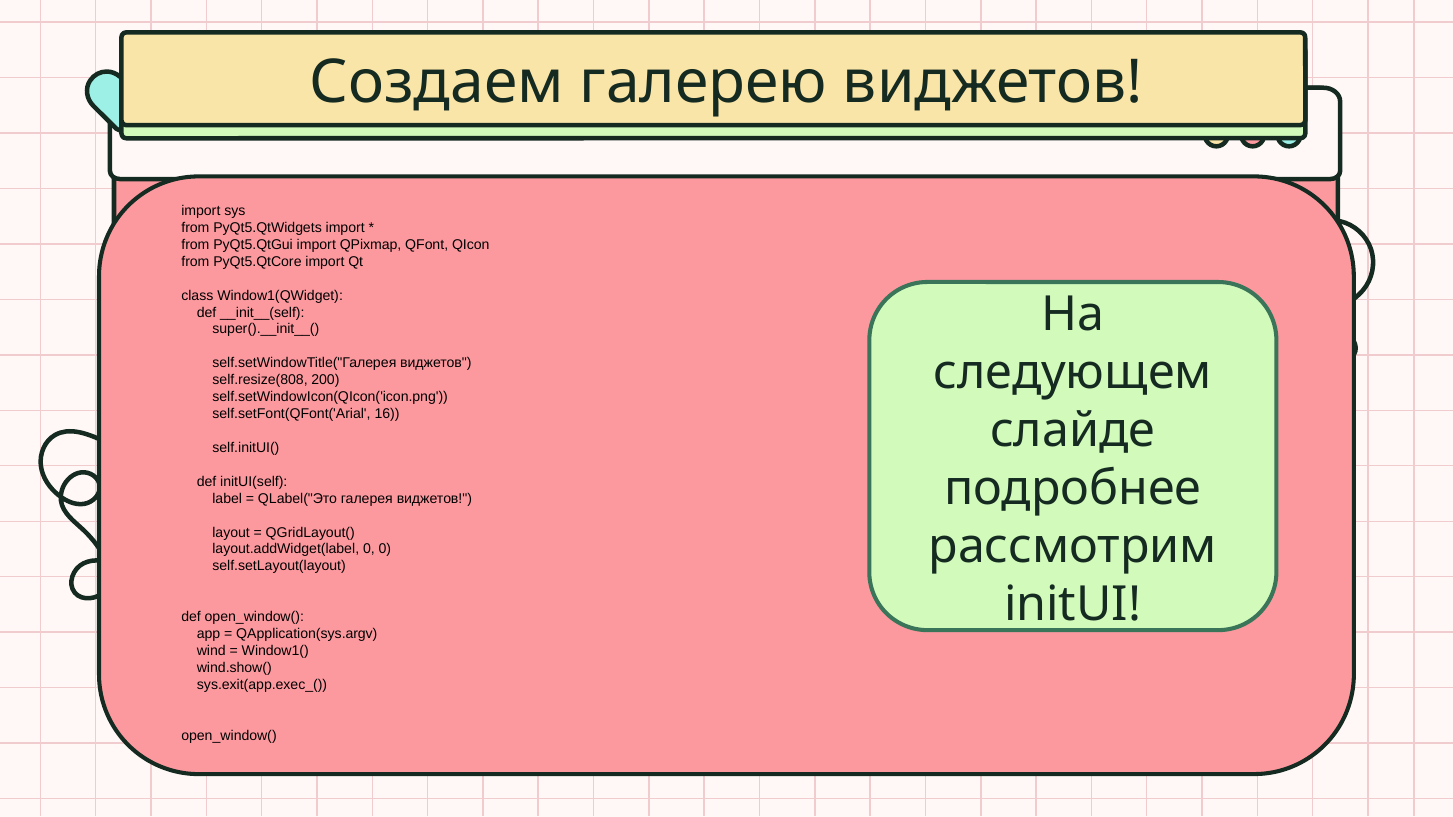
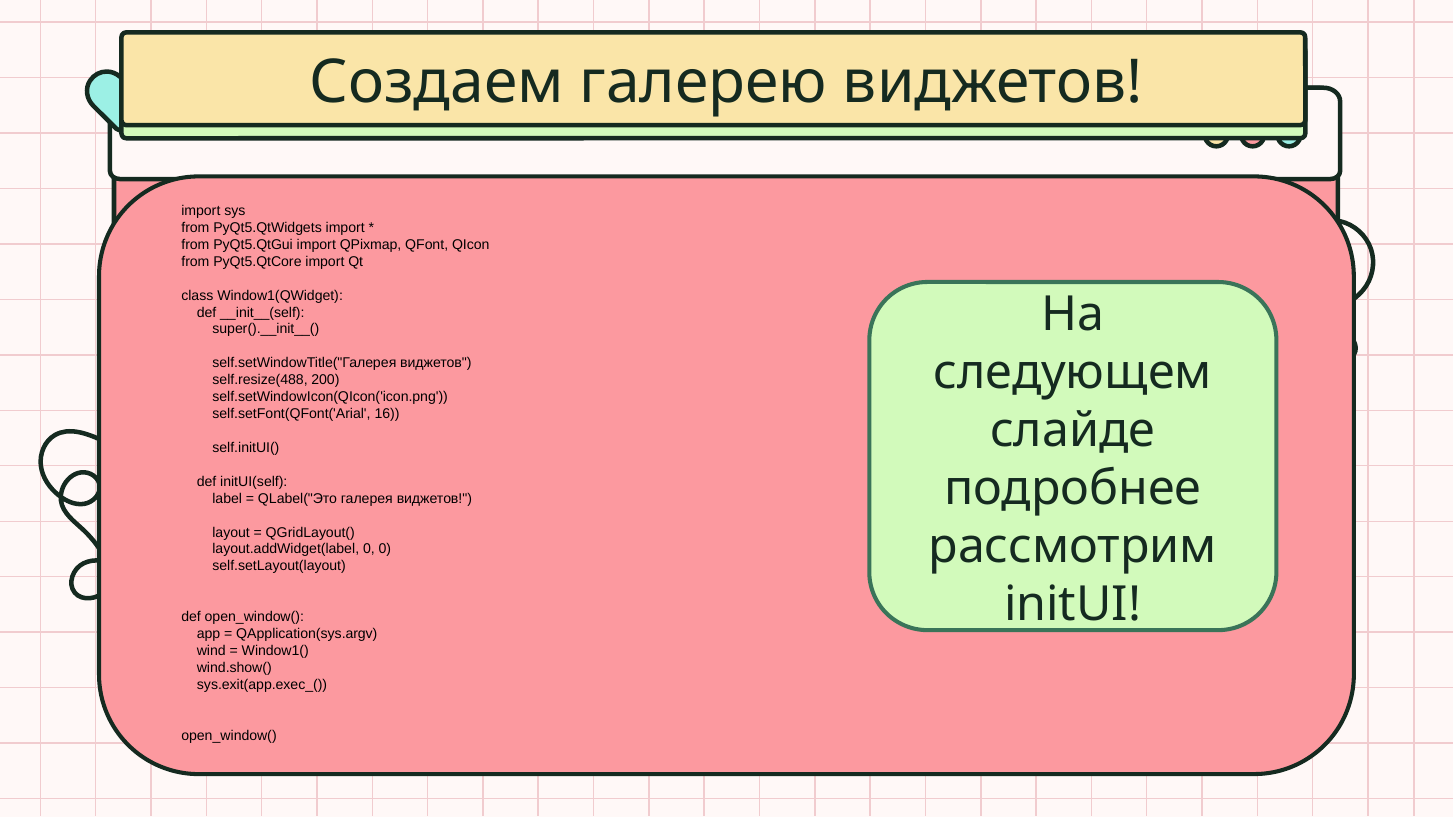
self.resize(808: self.resize(808 -> self.resize(488
